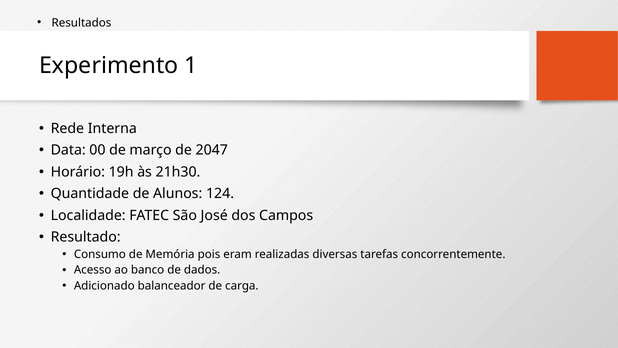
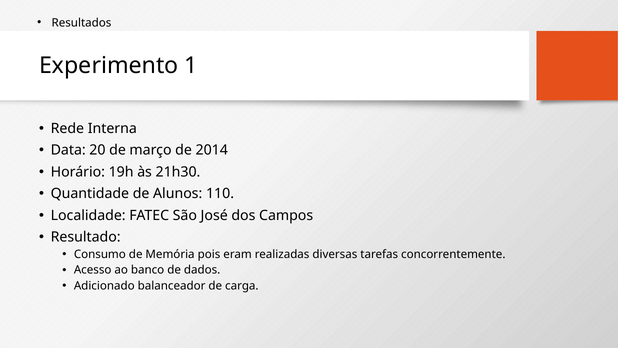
00: 00 -> 20
2047: 2047 -> 2014
124: 124 -> 110
